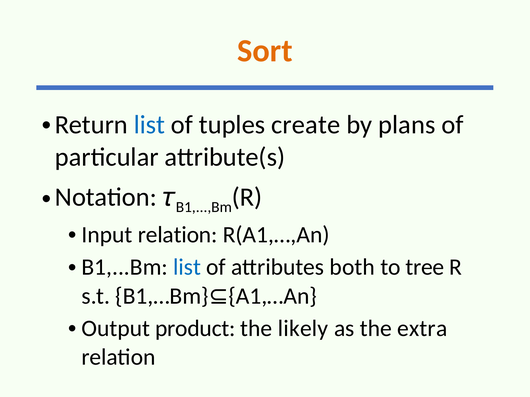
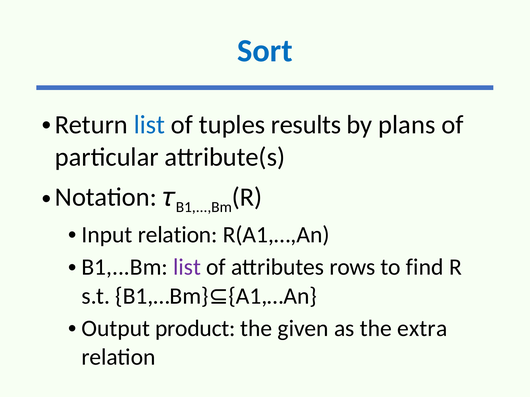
Sort colour: orange -> blue
create: create -> results
list at (187, 267) colour: blue -> purple
both: both -> rows
tree: tree -> find
likely: likely -> given
